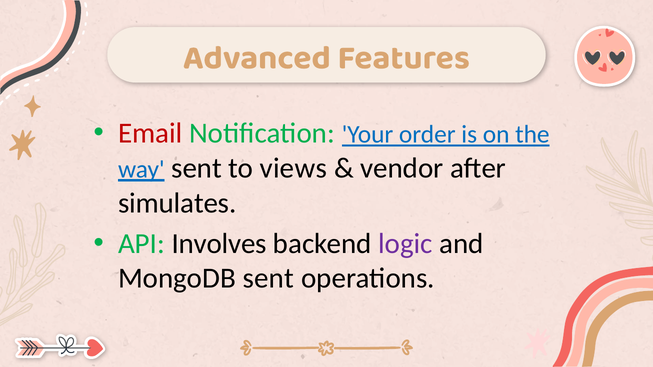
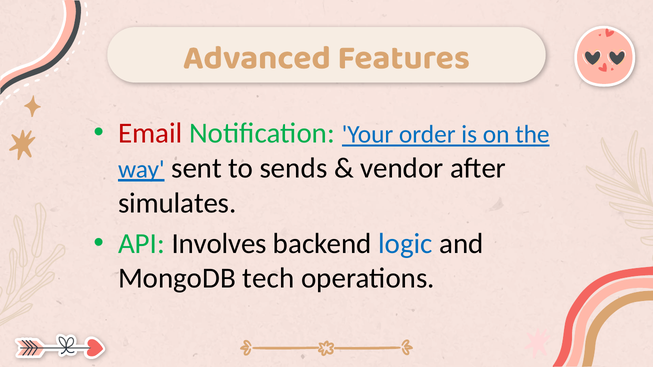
views: views -> sends
logic colour: purple -> blue
MongoDB sent: sent -> tech
